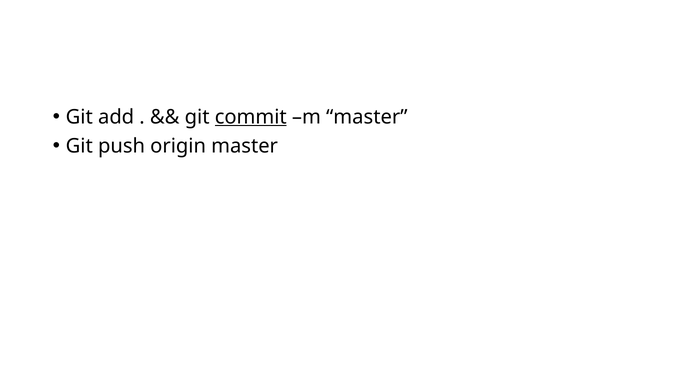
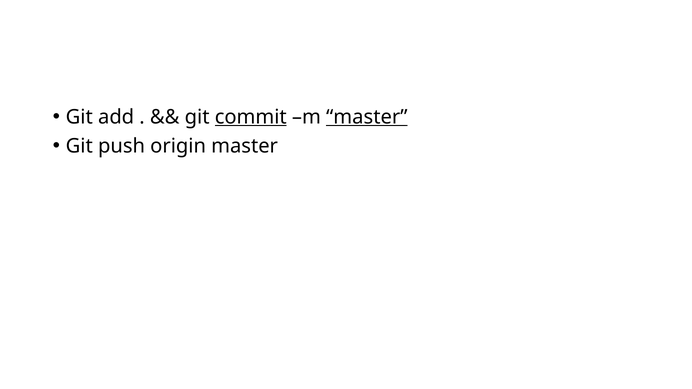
master at (367, 117) underline: none -> present
